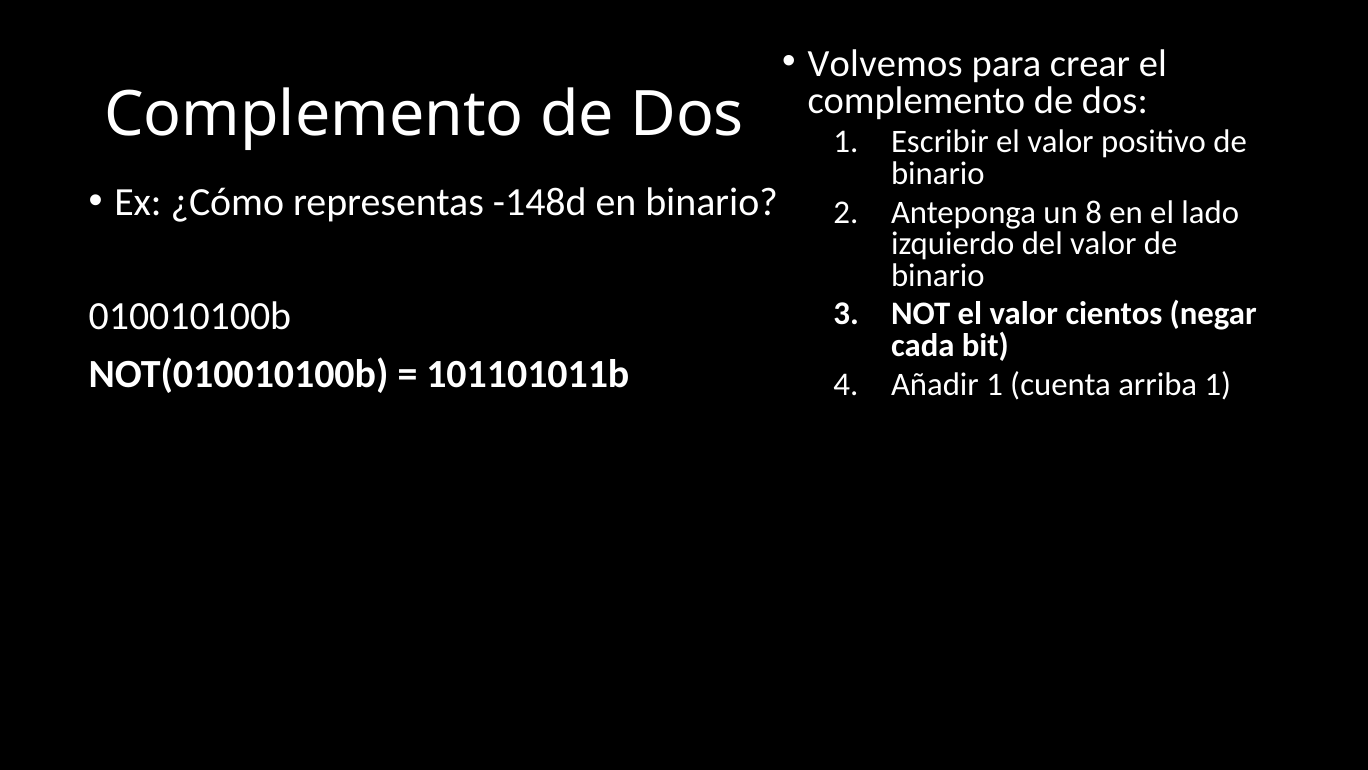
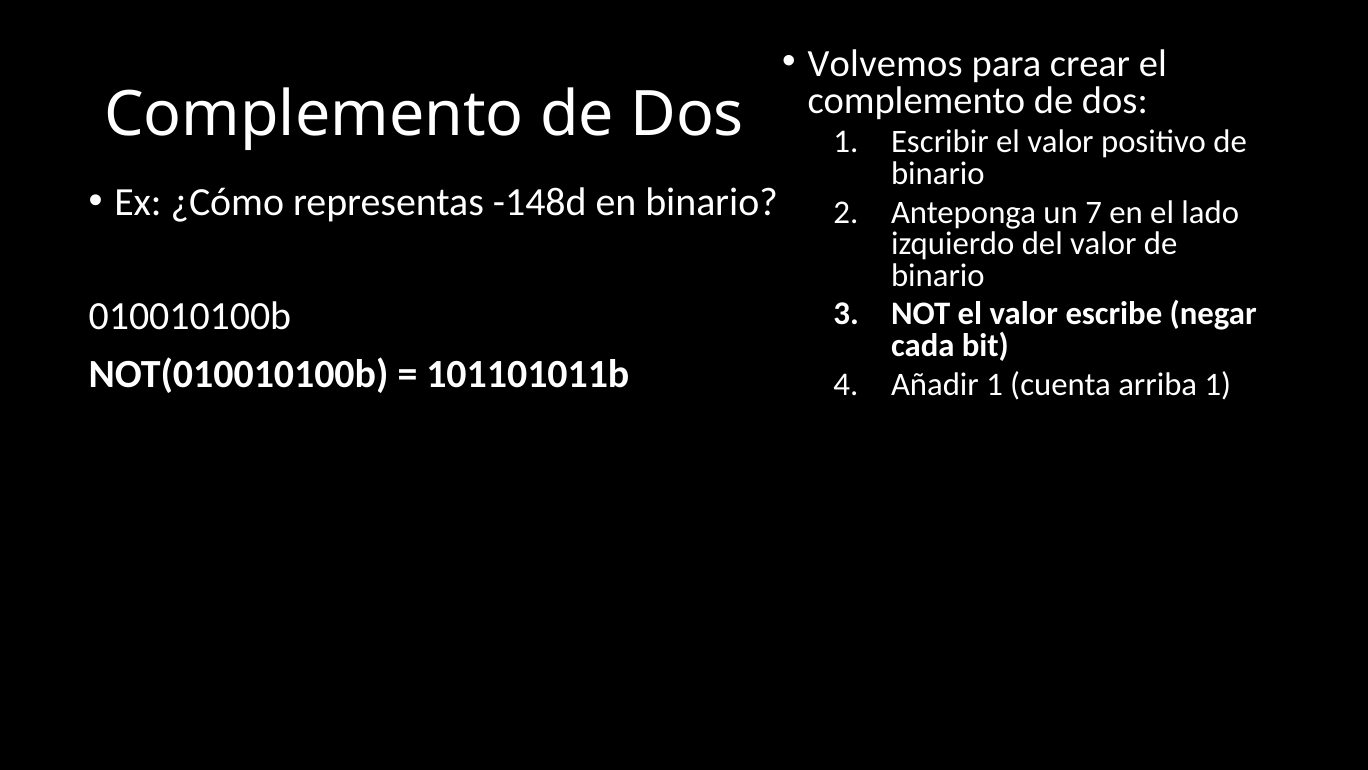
8: 8 -> 7
cientos: cientos -> escribe
